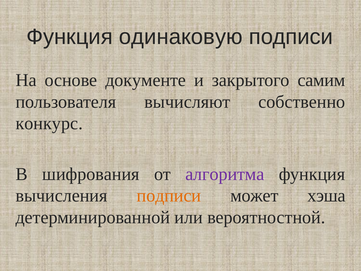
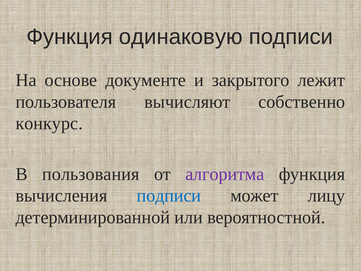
самим: самим -> лежит
шифрования: шифрования -> пользования
подписи at (169, 196) colour: orange -> blue
хэша: хэша -> лицу
